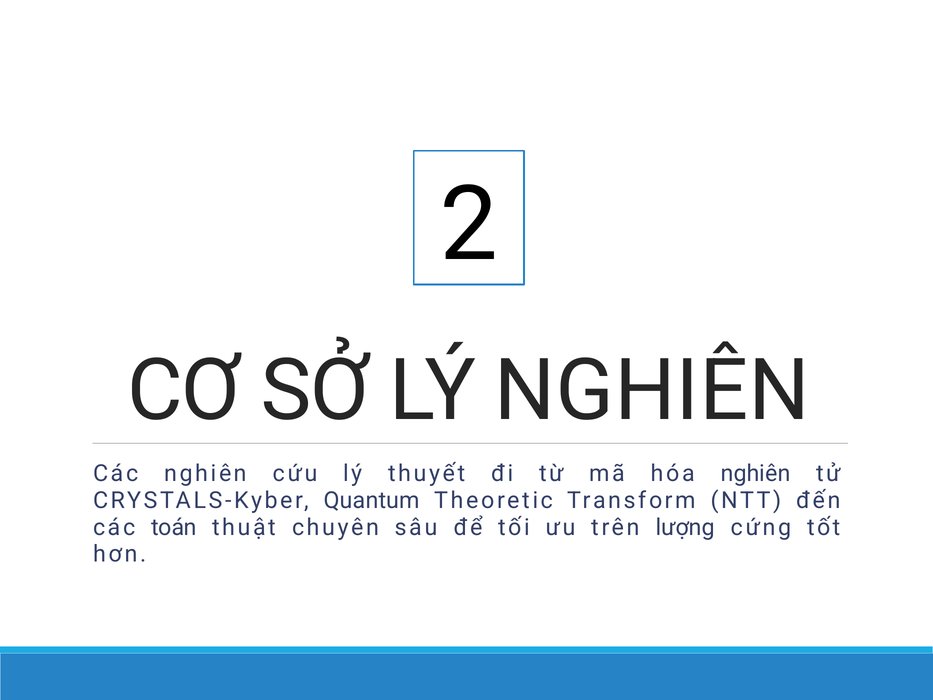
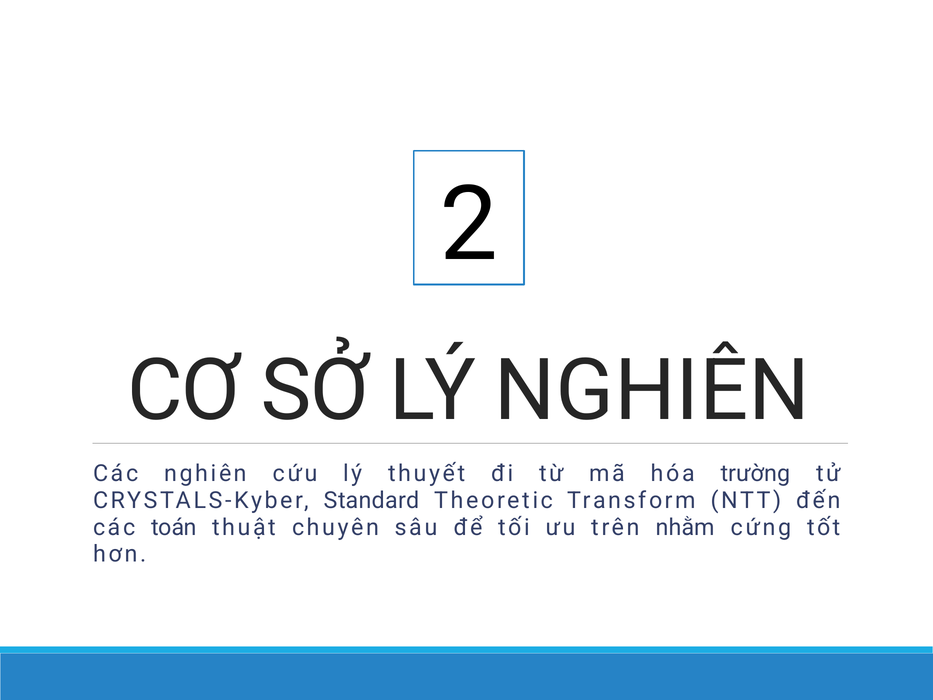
hóa nghiên: nghiên -> trường
Quantum: Quantum -> Standard
lượng: lượng -> nhằm
